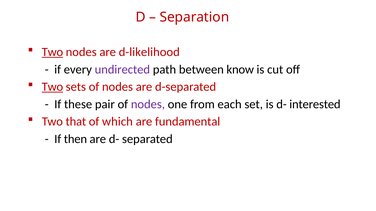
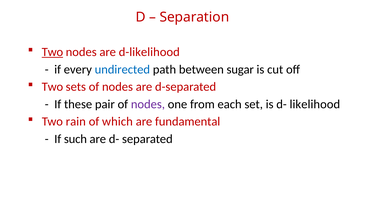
undirected colour: purple -> blue
know: know -> sugar
Two at (52, 87) underline: present -> none
interested: interested -> likelihood
that: that -> rain
then: then -> such
